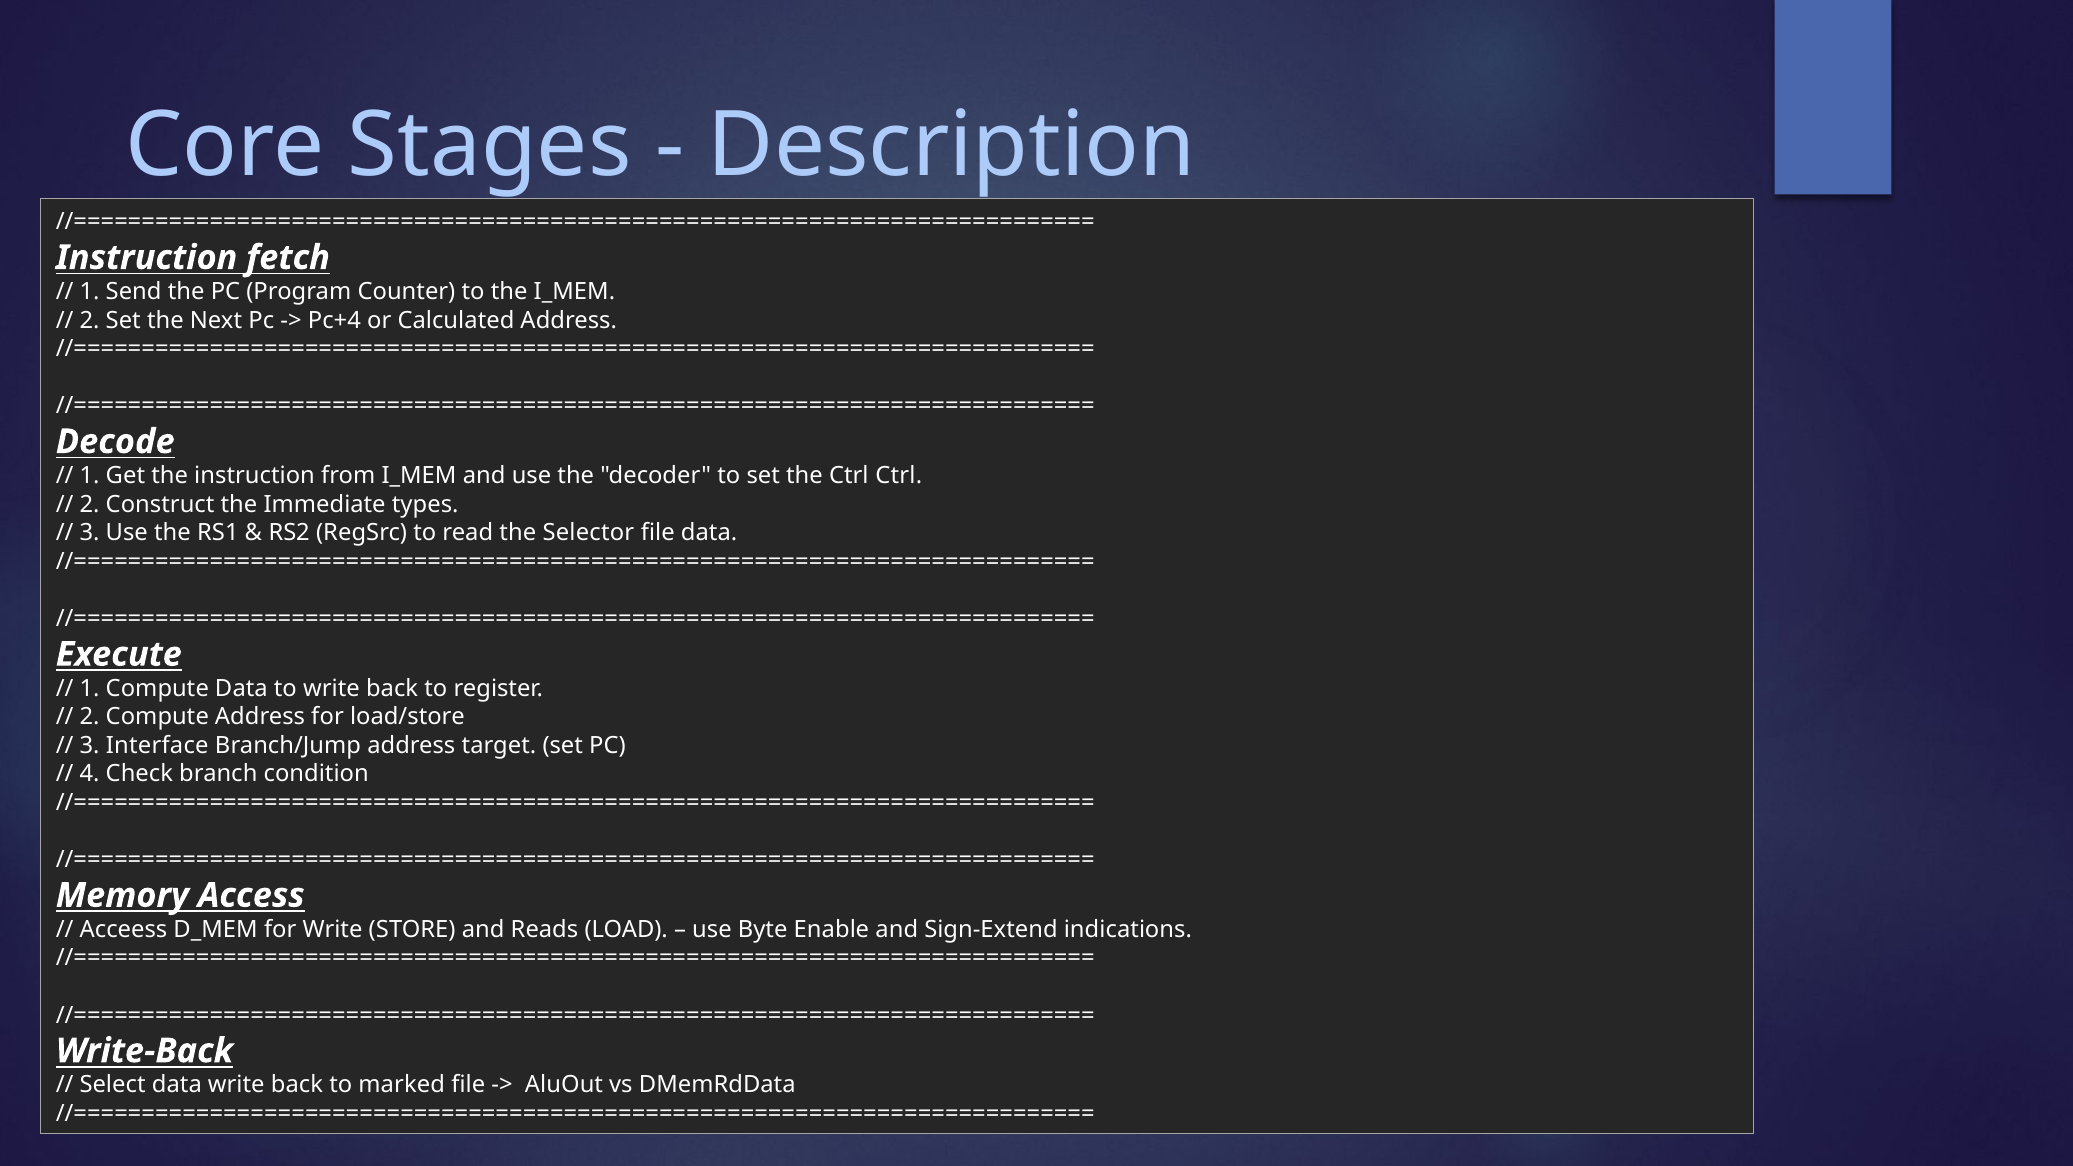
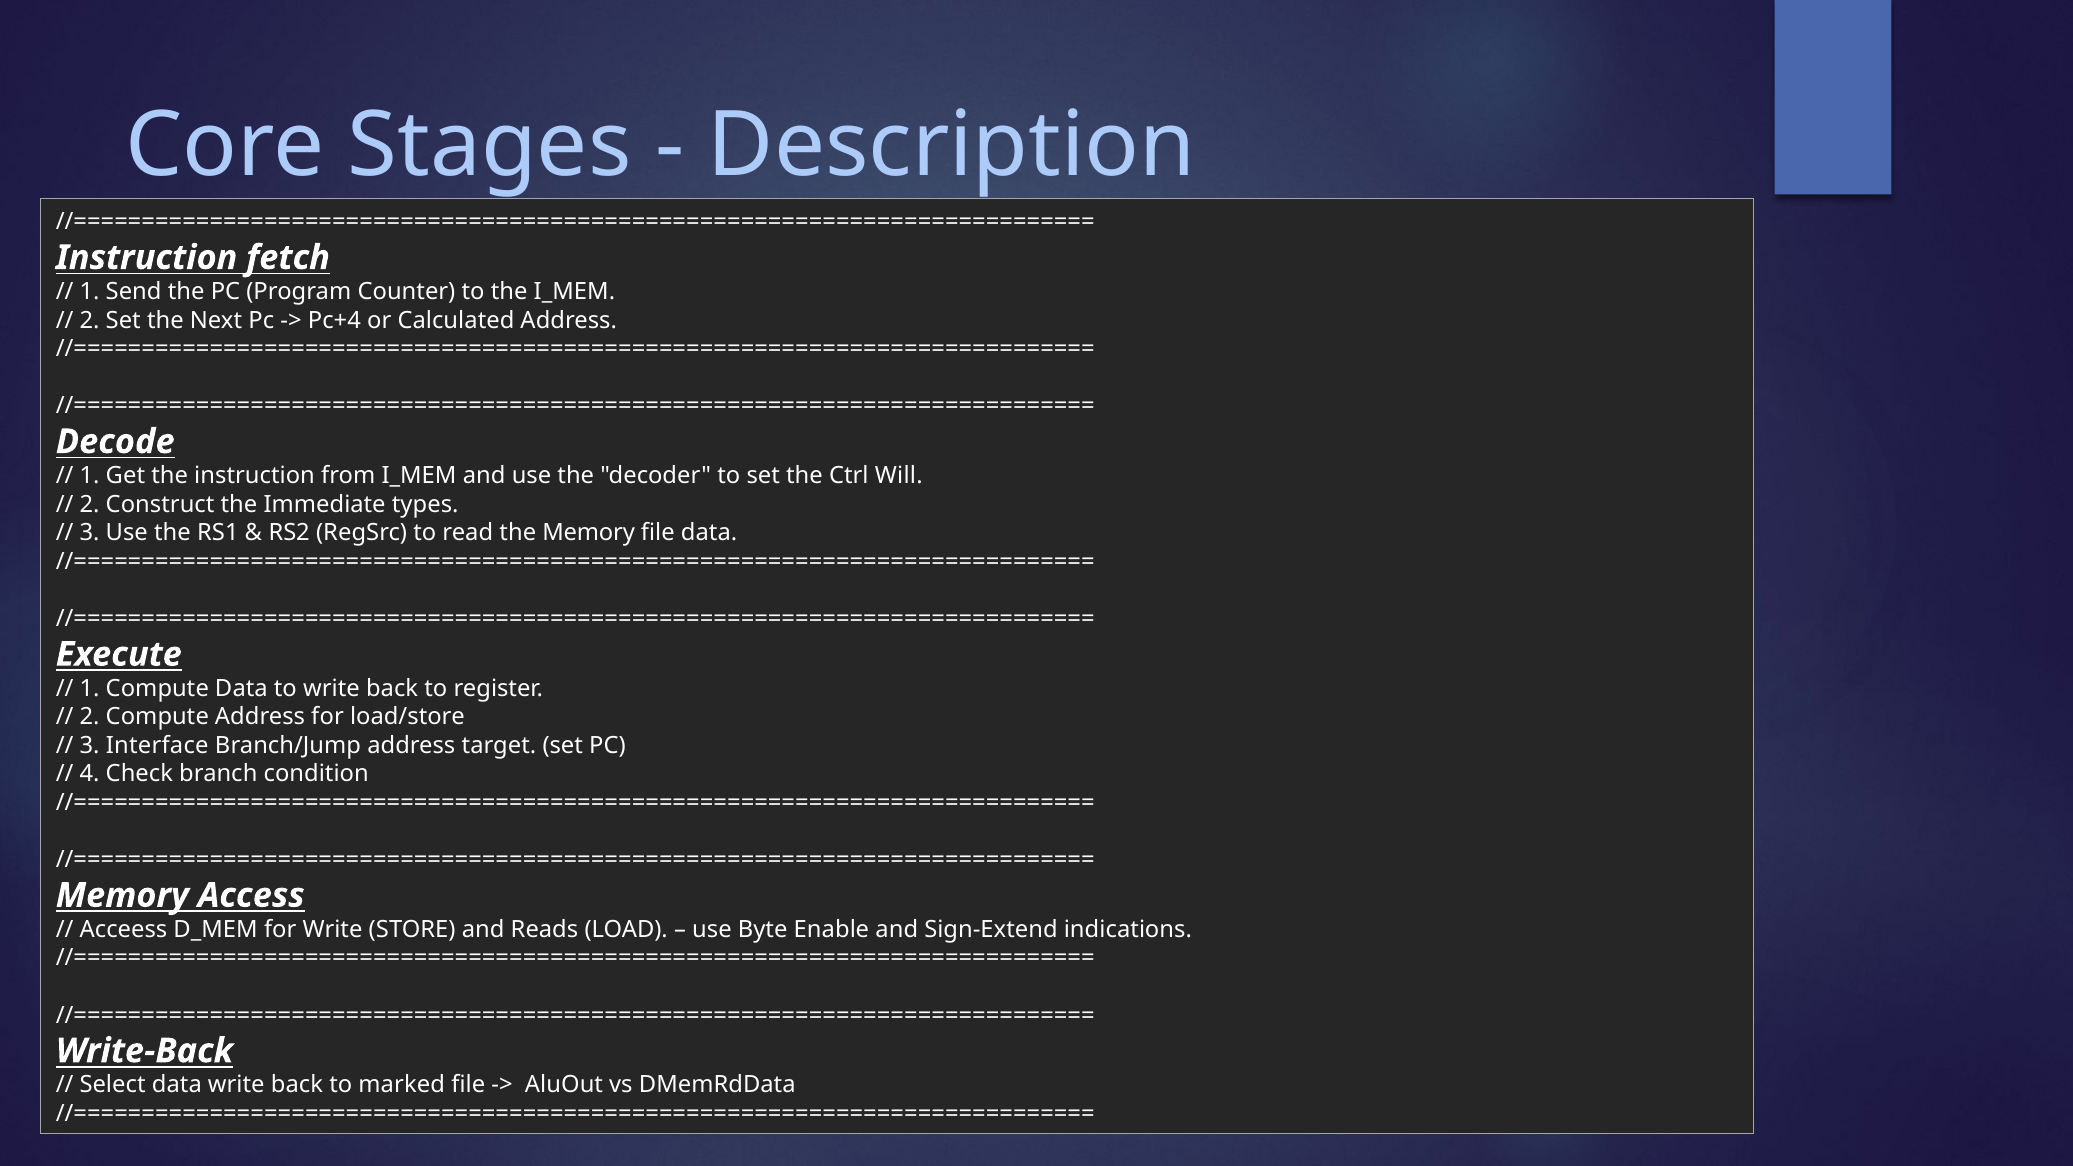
Ctrl Ctrl: Ctrl -> Will
the Selector: Selector -> Memory
